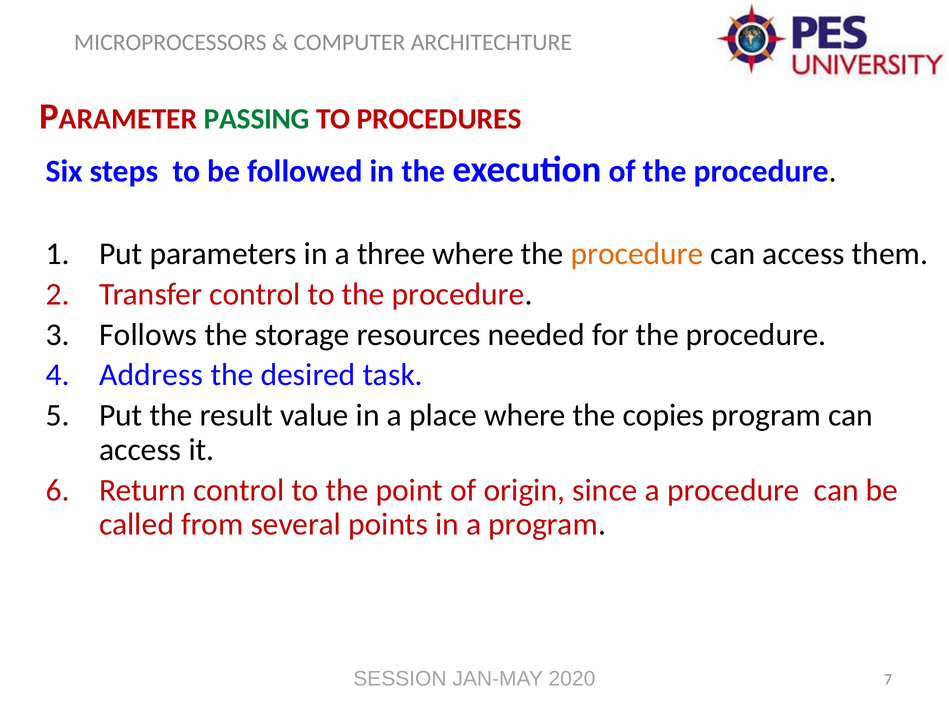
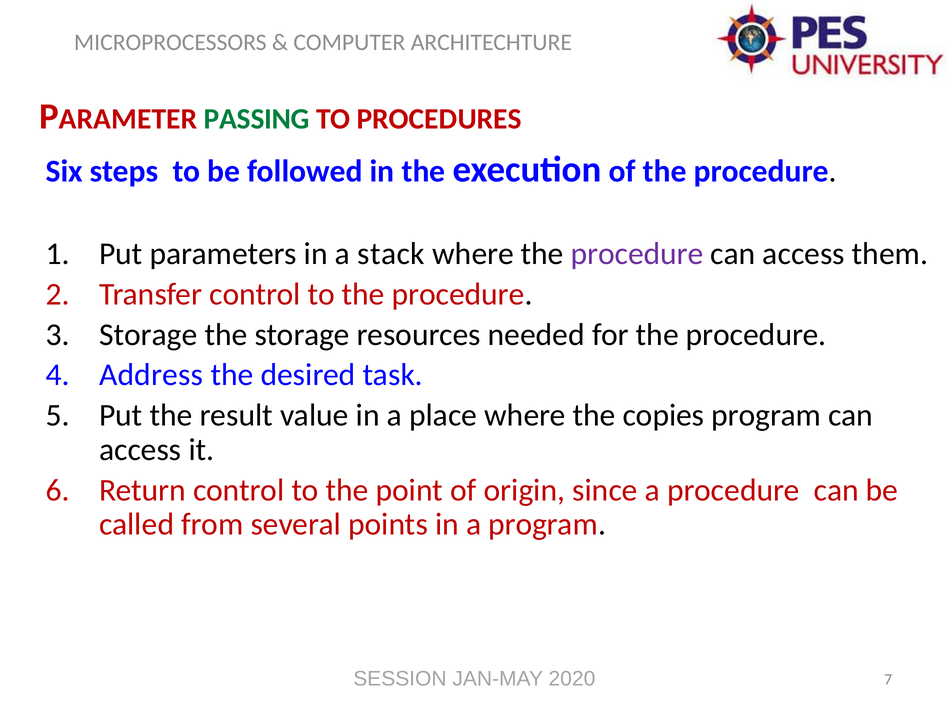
three: three -> stack
procedure at (637, 254) colour: orange -> purple
Follows at (148, 334): Follows -> Storage
